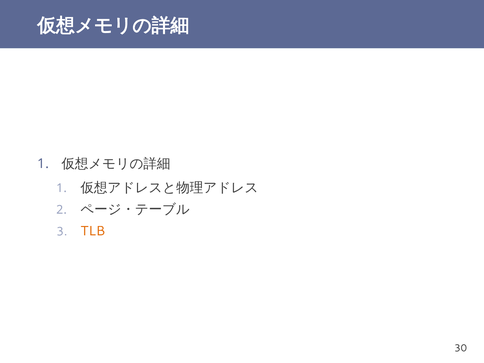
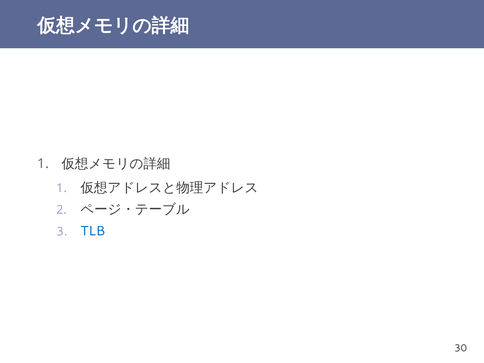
TLB colour: orange -> blue
